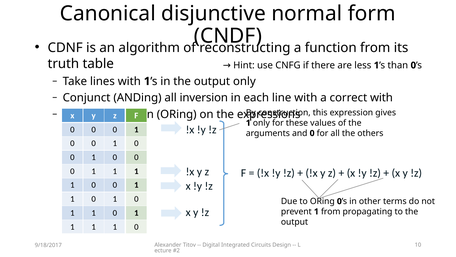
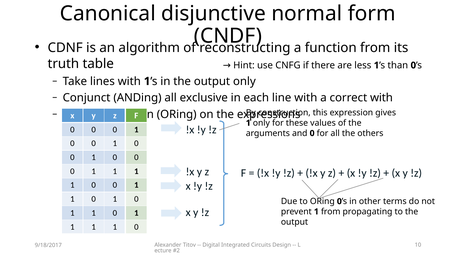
inversion: inversion -> exclusive
